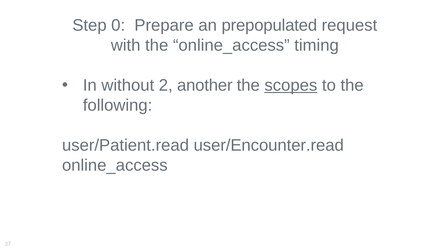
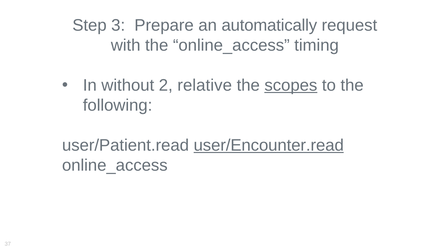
0: 0 -> 3
prepopulated: prepopulated -> automatically
another: another -> relative
user/Encounter.read underline: none -> present
